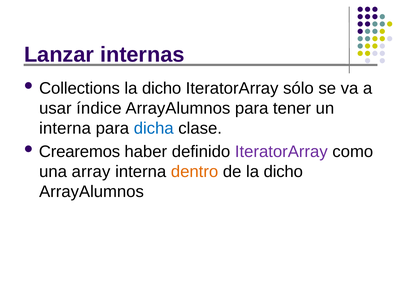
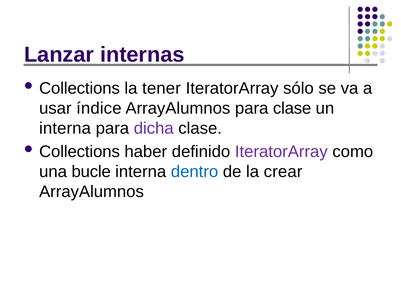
dicho at (162, 89): dicho -> tener
para tener: tener -> clase
dicha colour: blue -> purple
Crearemos at (80, 152): Crearemos -> Collections
array: array -> bucle
dentro colour: orange -> blue
de la dicho: dicho -> crear
